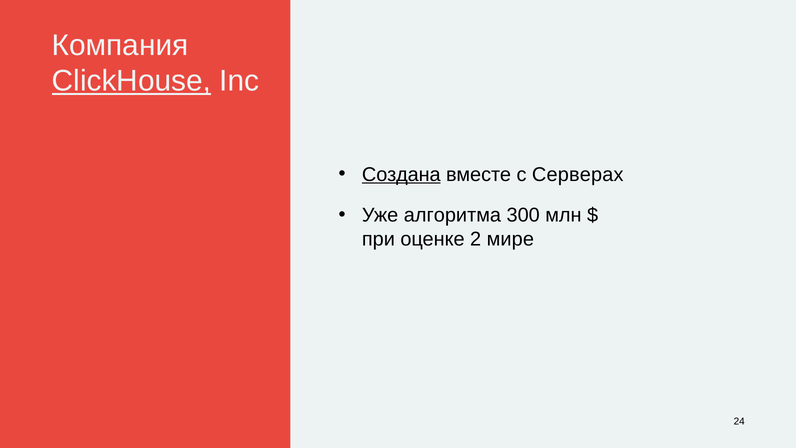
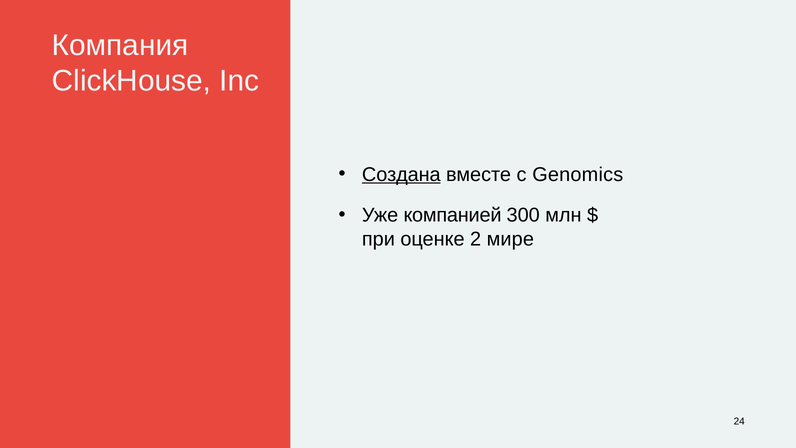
ClickHouse underline: present -> none
Серверах: Серверах -> Genomics
алгоритма: алгоритма -> компанией
